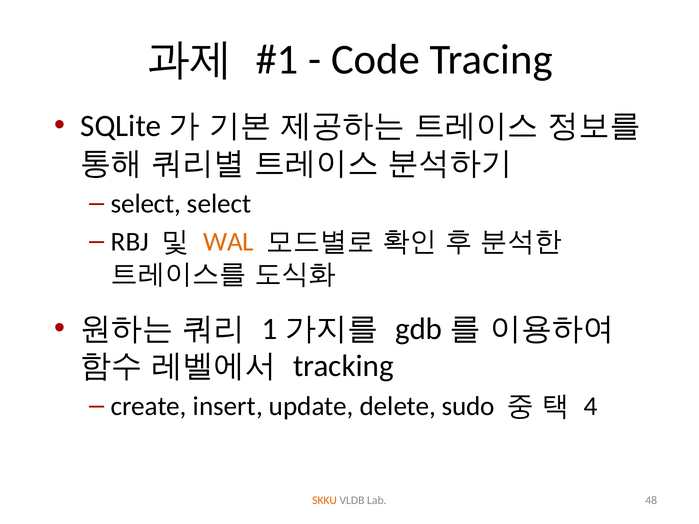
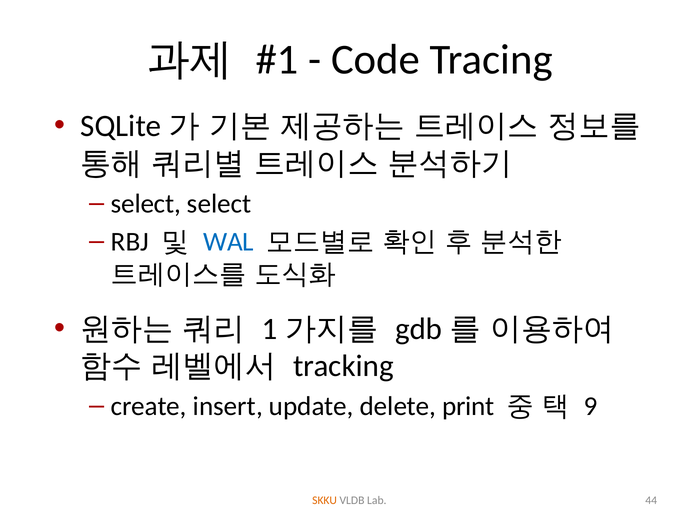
WAL colour: orange -> blue
sudo: sudo -> print
4: 4 -> 9
48: 48 -> 44
